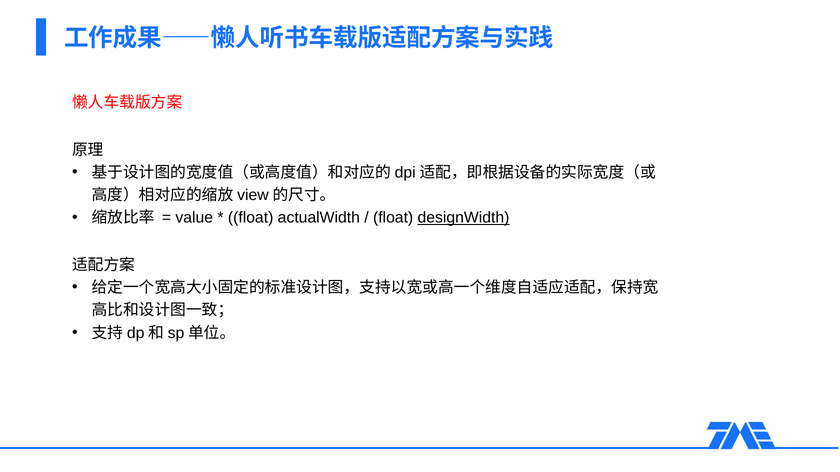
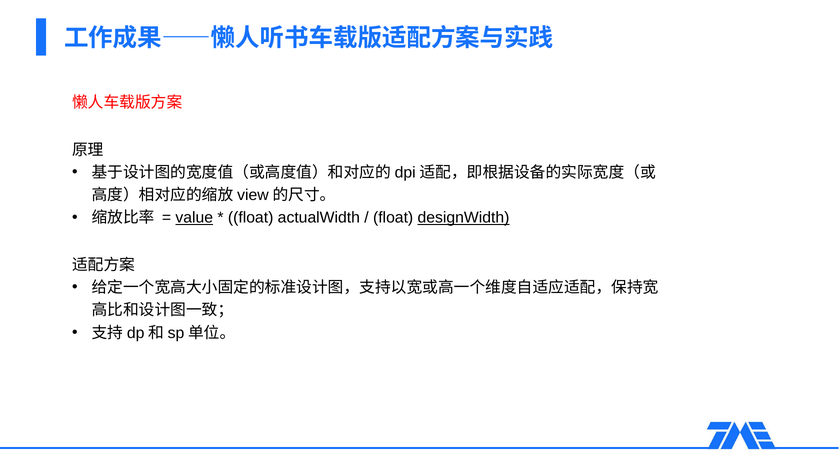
value underline: none -> present
